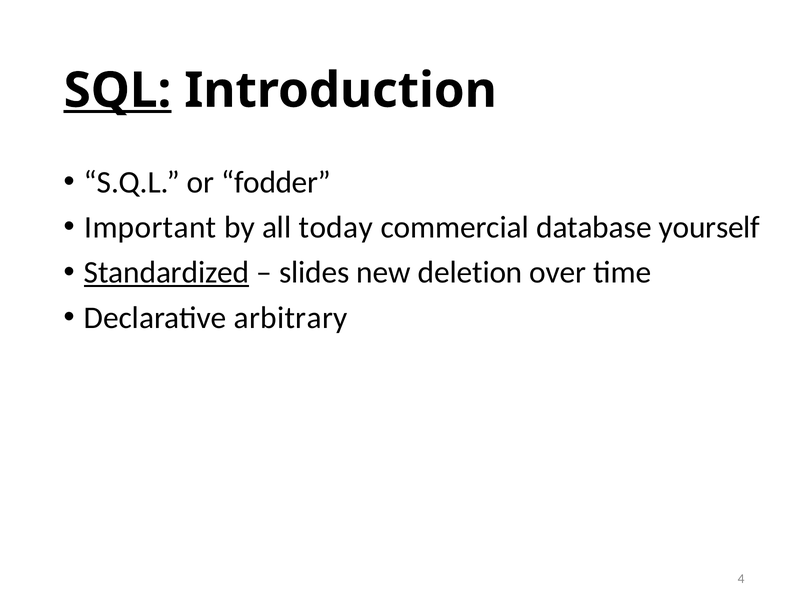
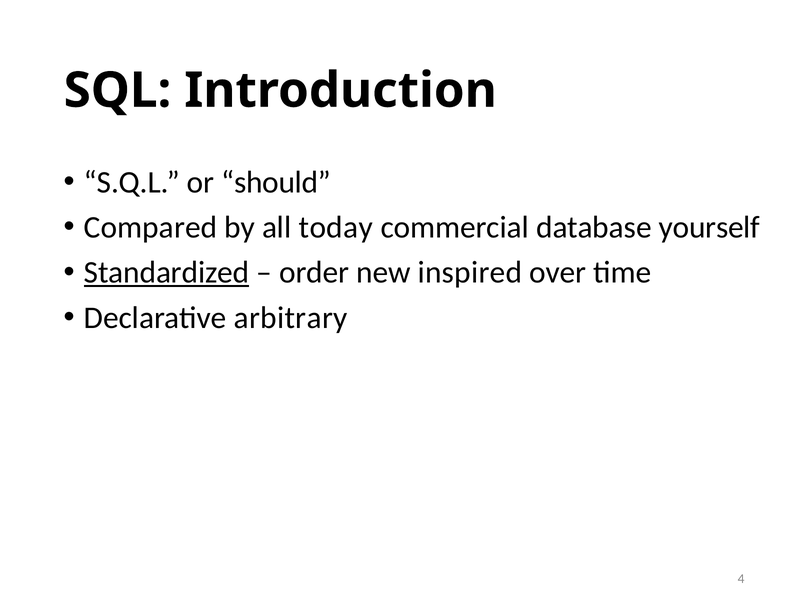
SQL underline: present -> none
fodder: fodder -> should
Important: Important -> Compared
slides: slides -> order
deletion: deletion -> inspired
